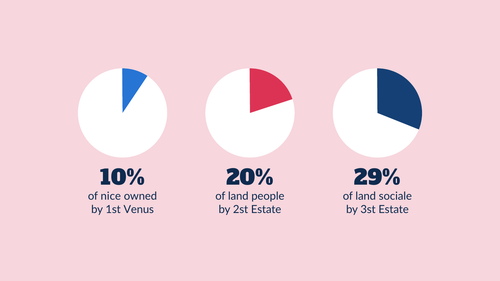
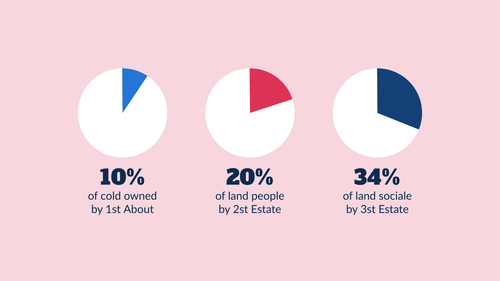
29%: 29% -> 34%
nice: nice -> cold
Venus: Venus -> About
